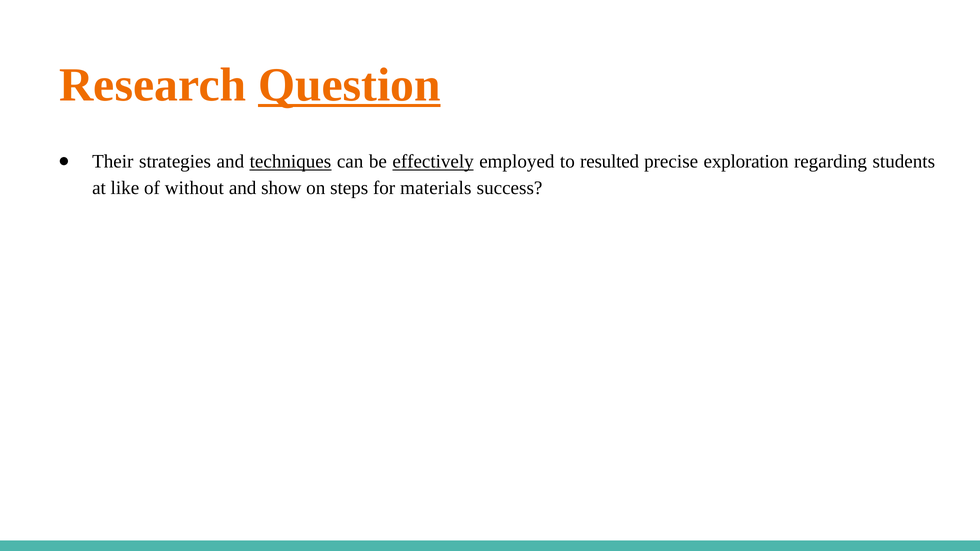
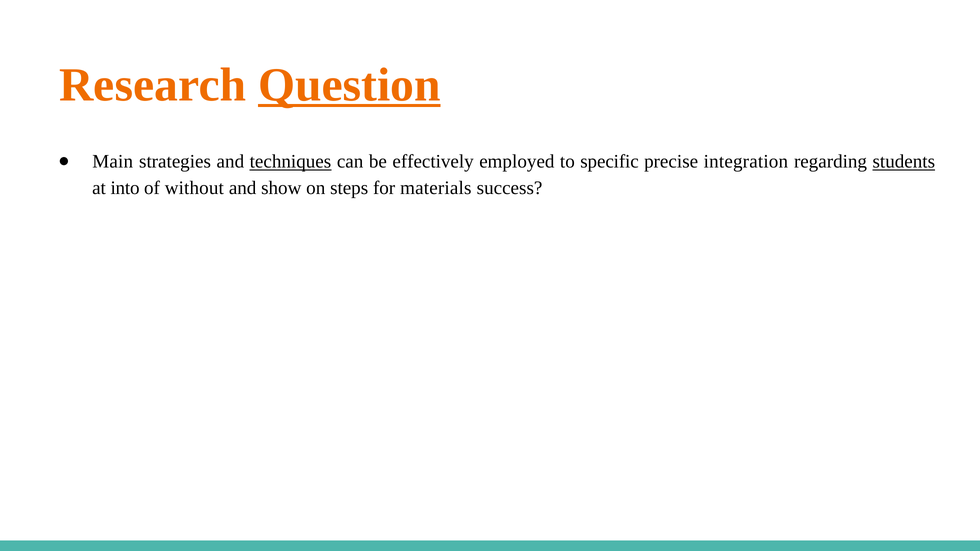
Their: Their -> Main
effectively underline: present -> none
resulted: resulted -> specific
exploration: exploration -> integration
students underline: none -> present
like: like -> into
